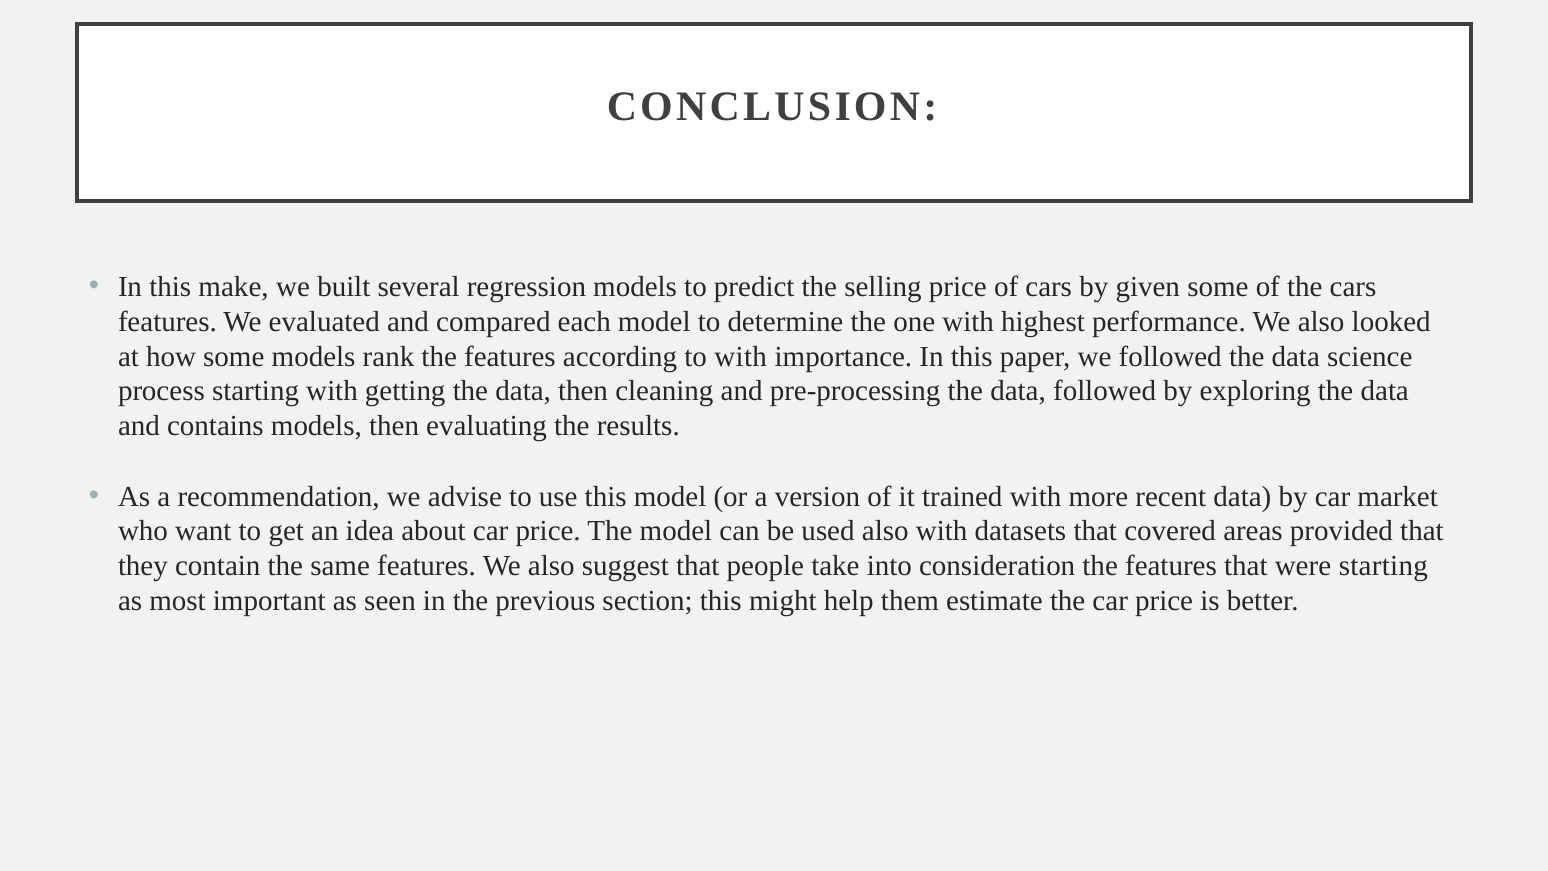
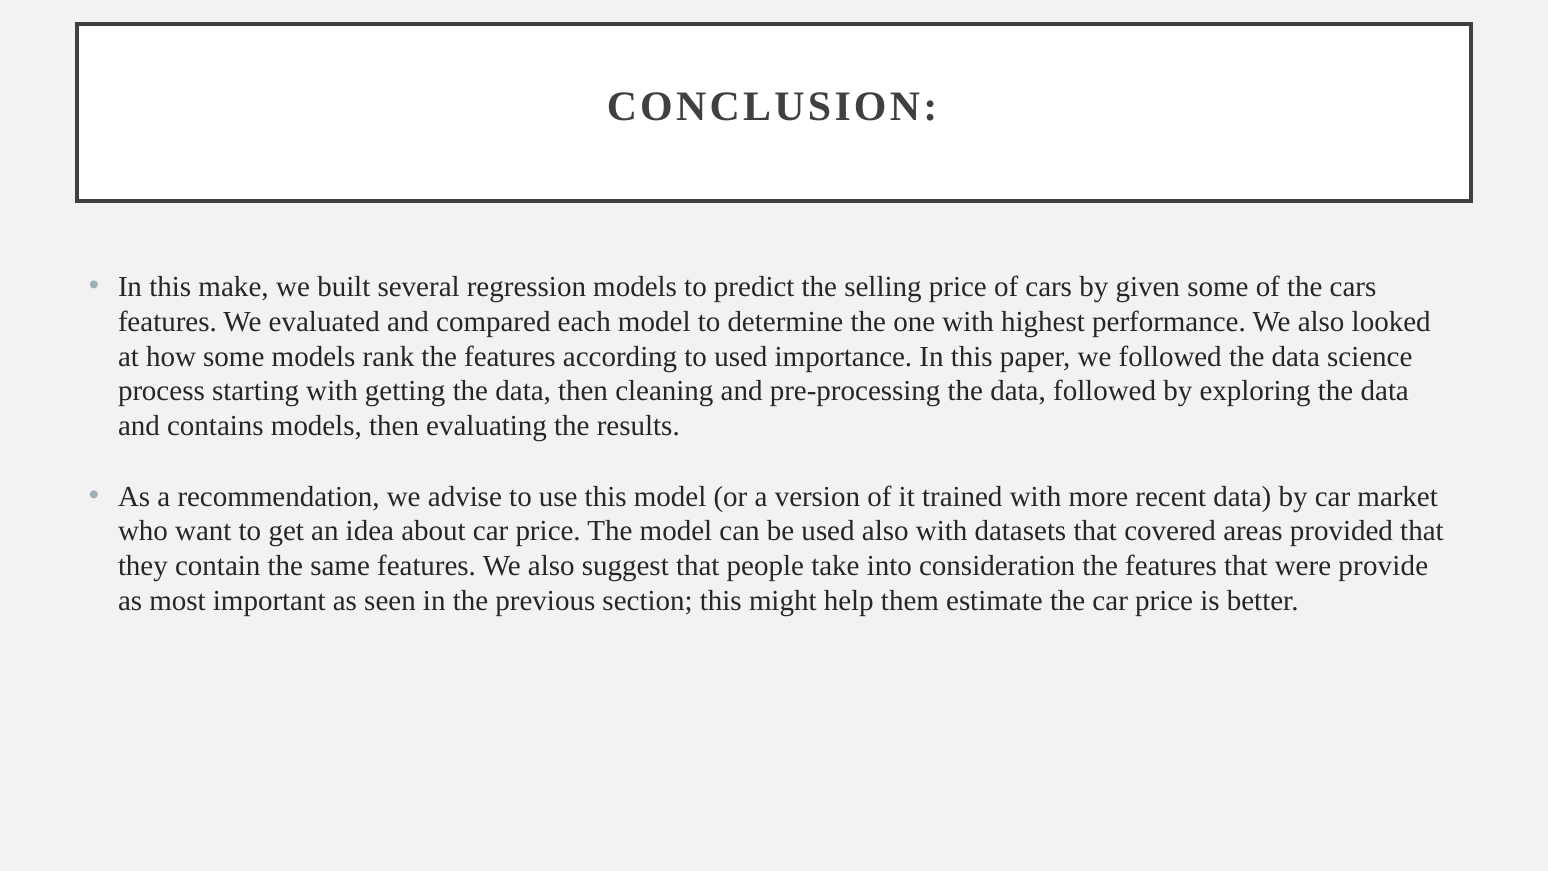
to with: with -> used
were starting: starting -> provide
